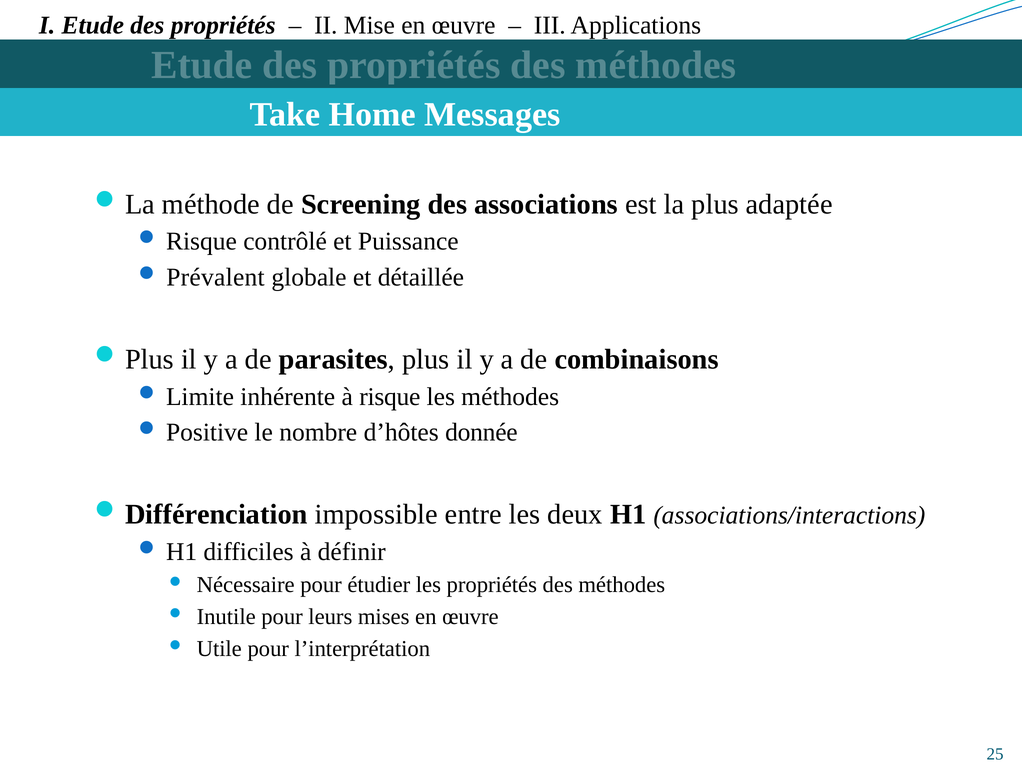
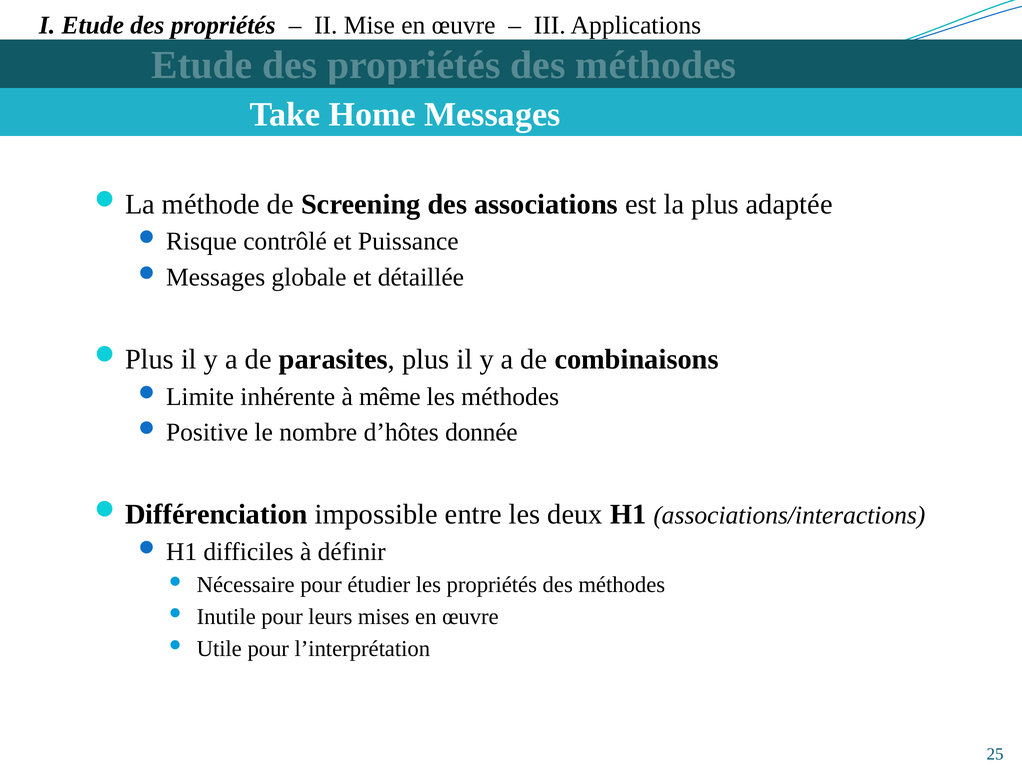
Prévalent at (215, 277): Prévalent -> Messages
à risque: risque -> même
